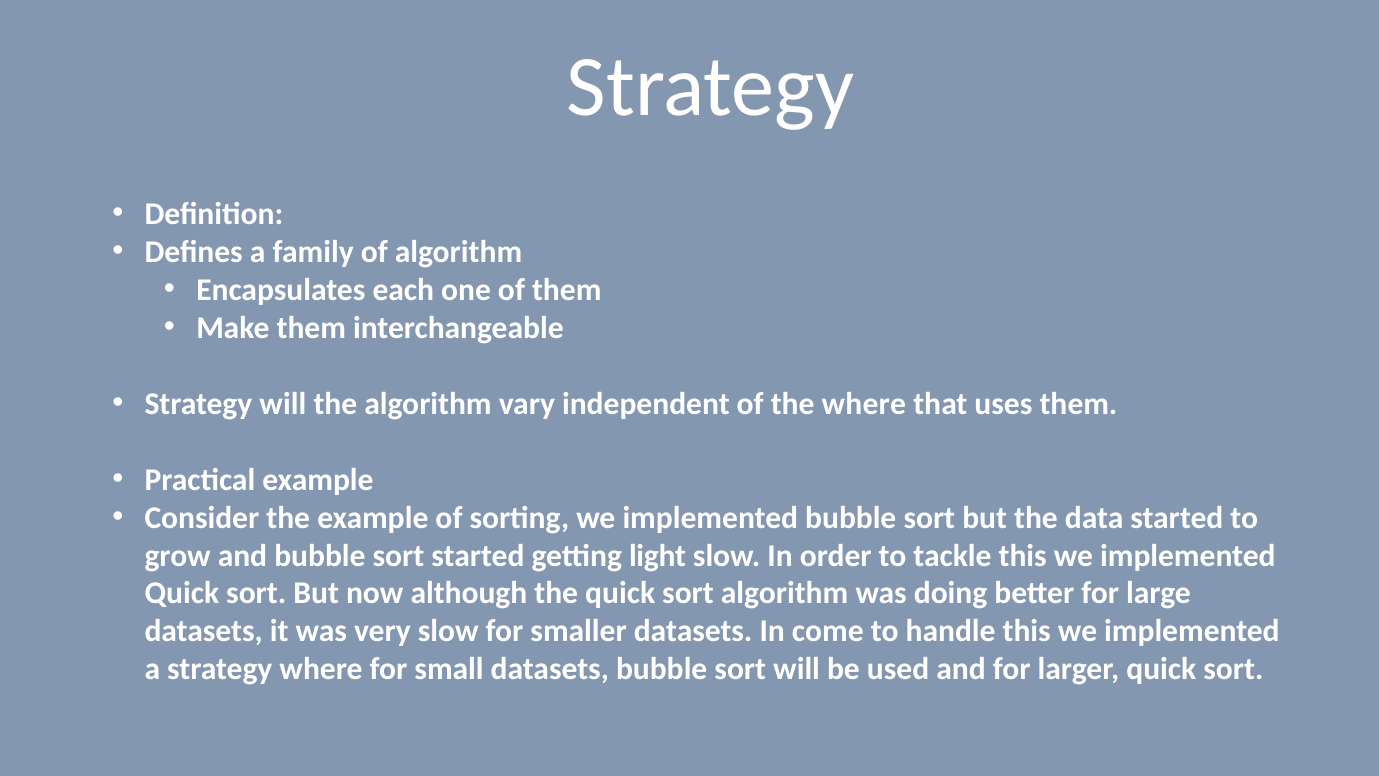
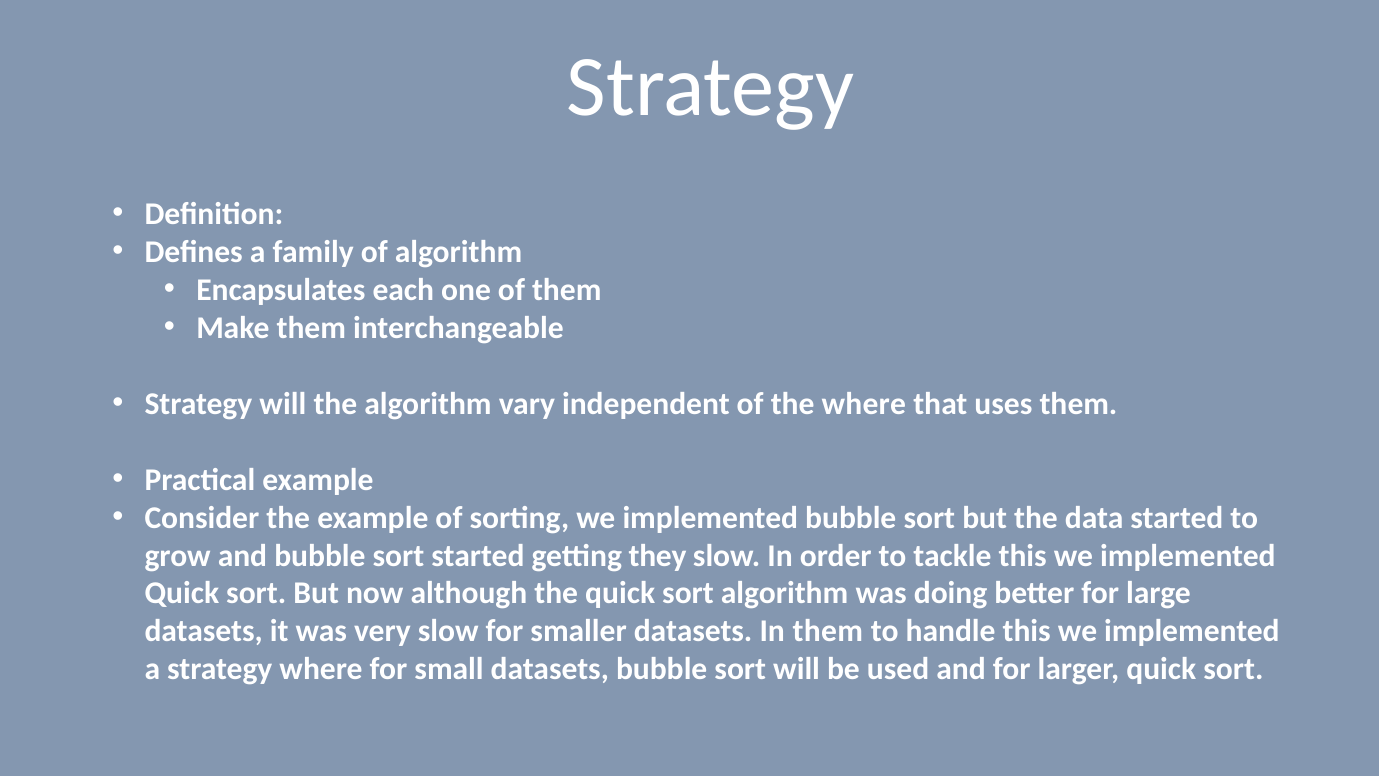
light: light -> they
In come: come -> them
